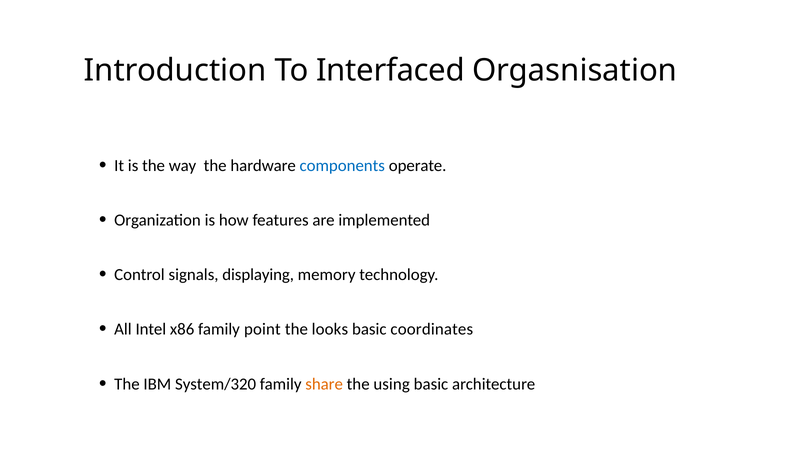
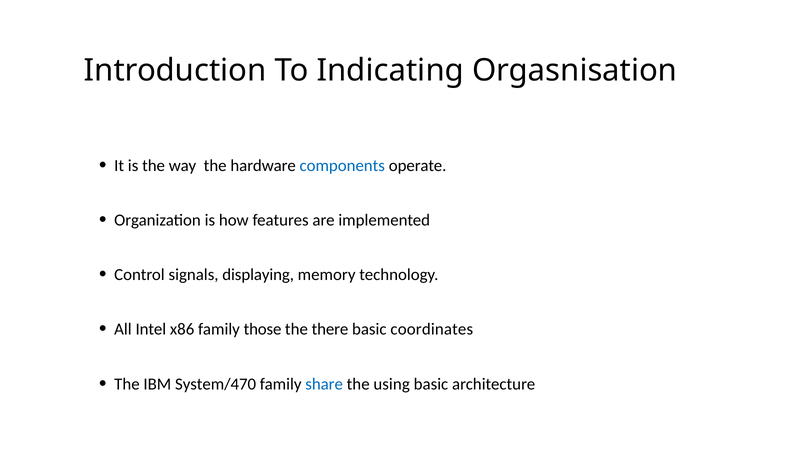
Interfaced: Interfaced -> Indicating
point: point -> those
looks: looks -> there
System/320: System/320 -> System/470
share colour: orange -> blue
